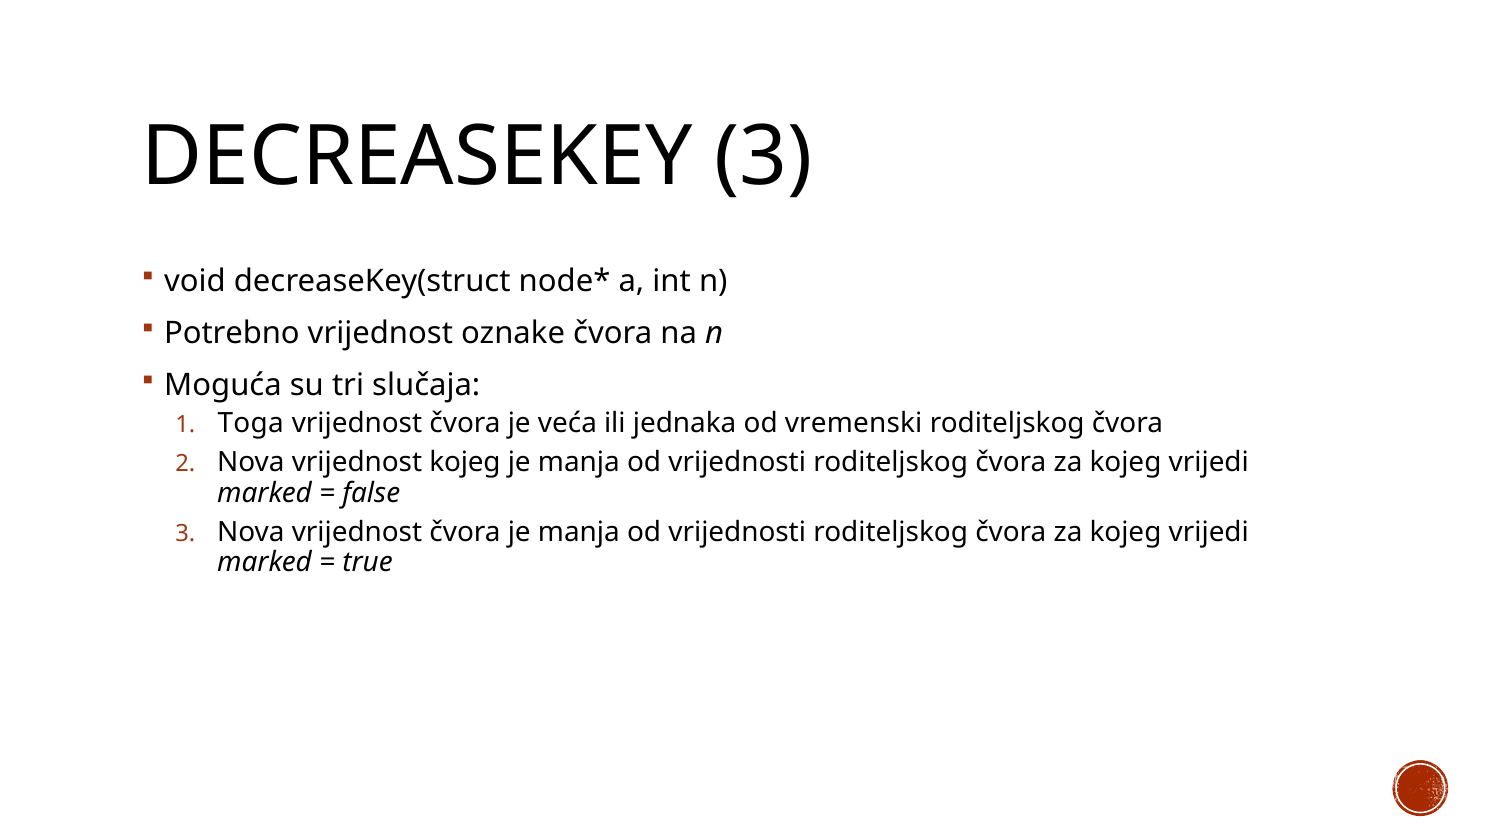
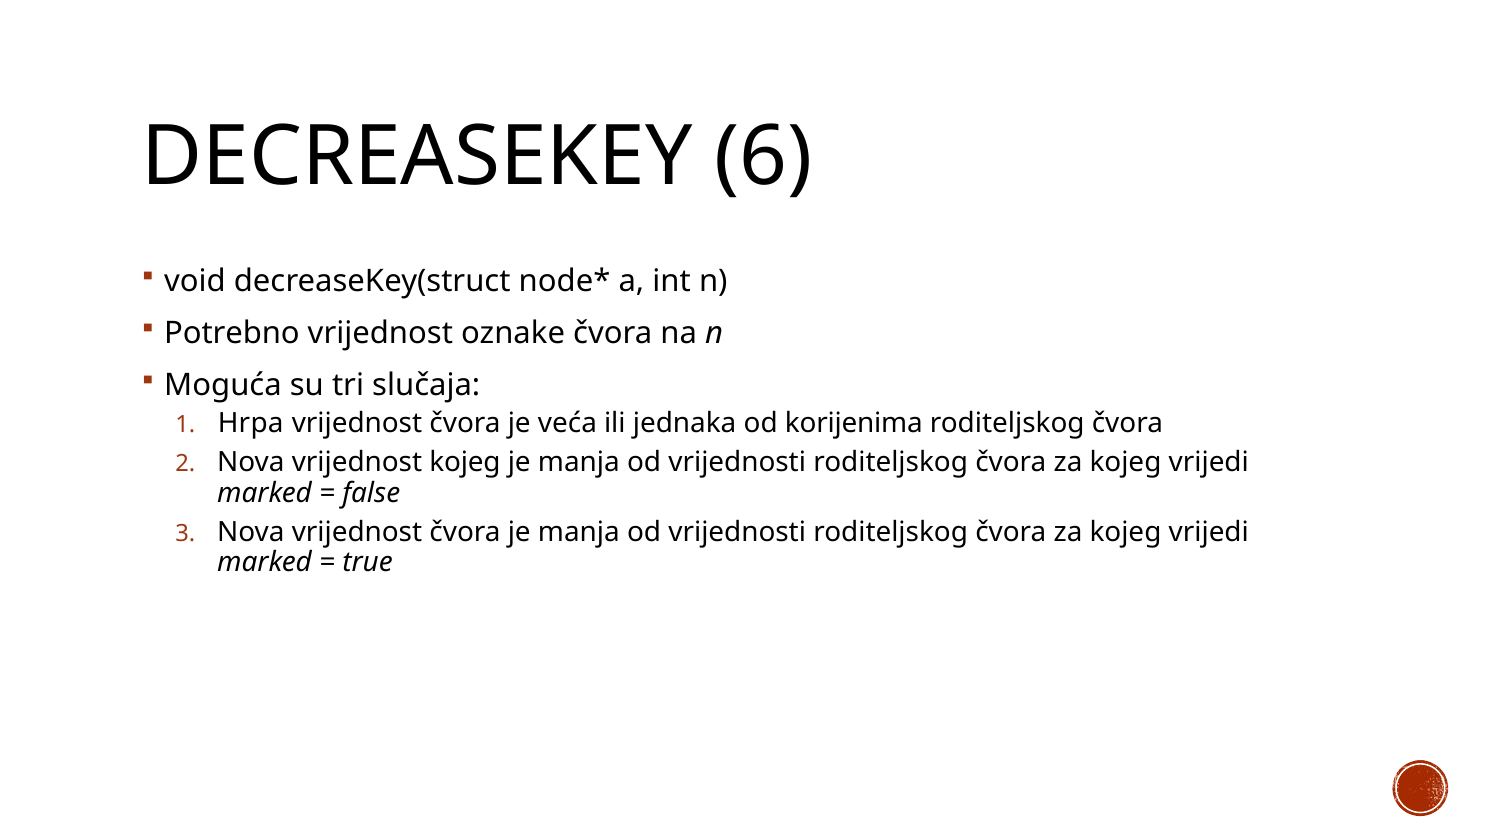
DECREASEKEY 3: 3 -> 6
Toga: Toga -> Hrpa
vremenski: vremenski -> korijenima
